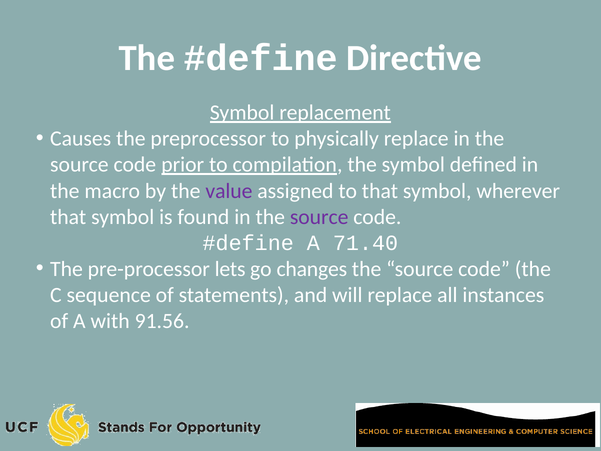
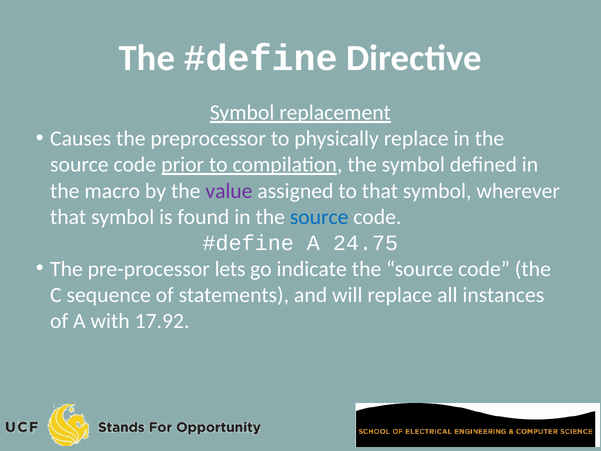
source at (319, 217) colour: purple -> blue
71.40: 71.40 -> 24.75
changes: changes -> indicate
91.56: 91.56 -> 17.92
